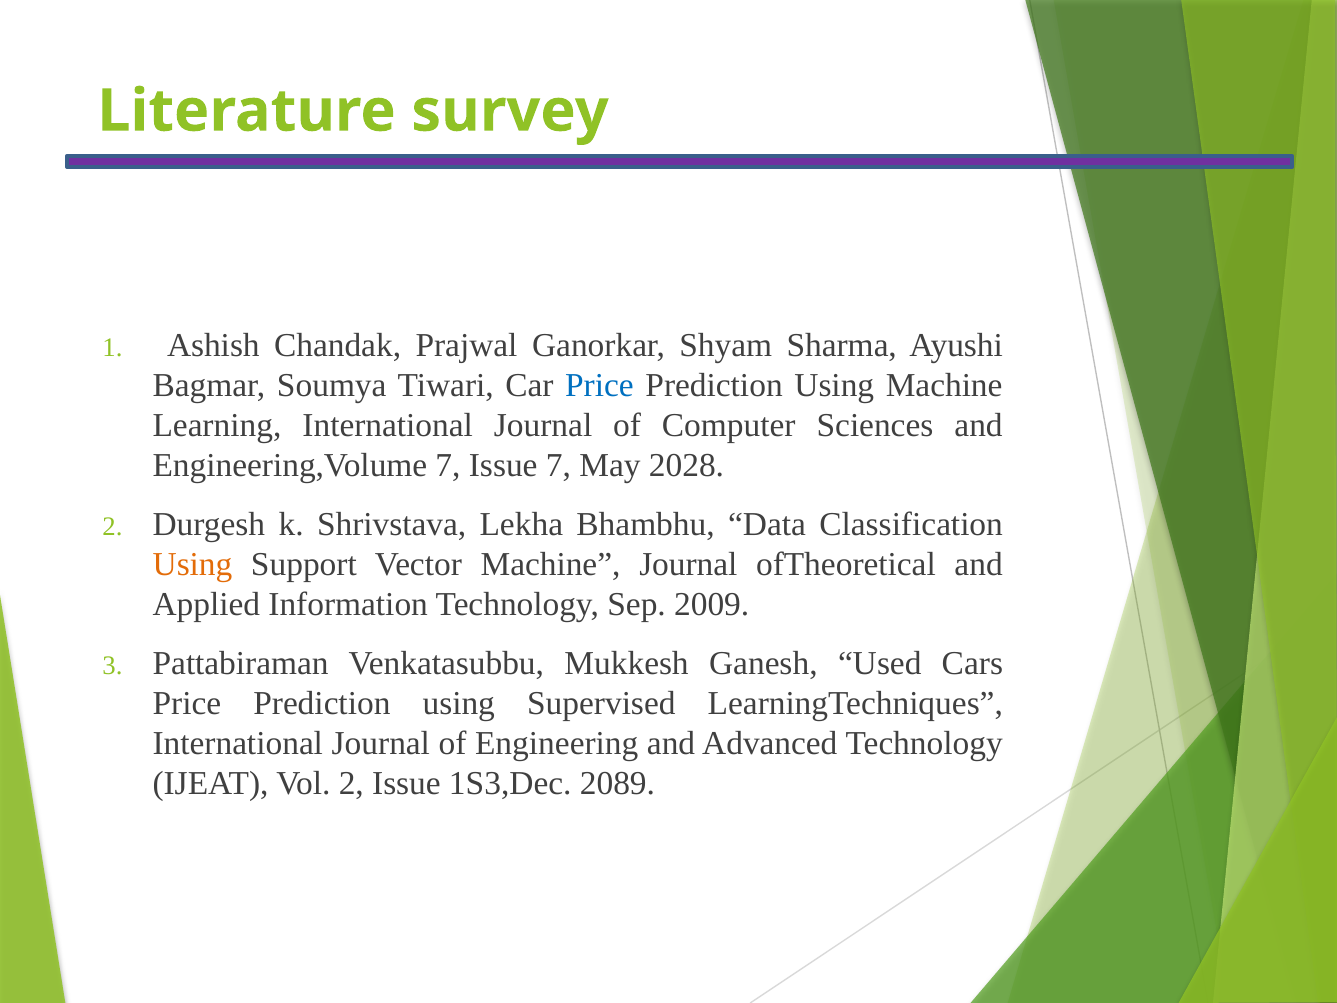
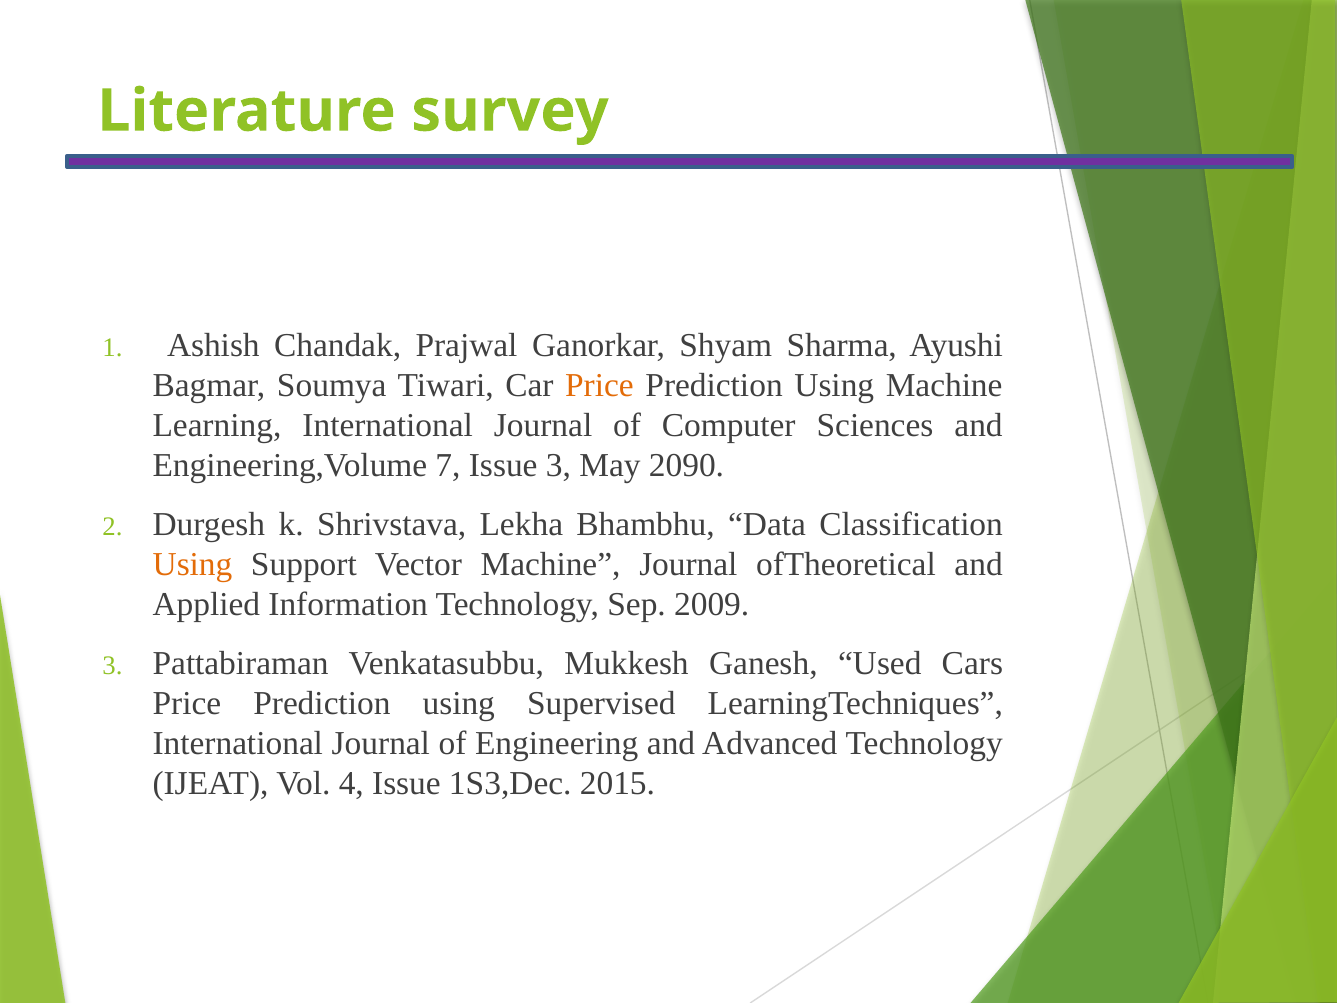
Price at (599, 385) colour: blue -> orange
Issue 7: 7 -> 3
2028: 2028 -> 2090
Vol 2: 2 -> 4
2089: 2089 -> 2015
